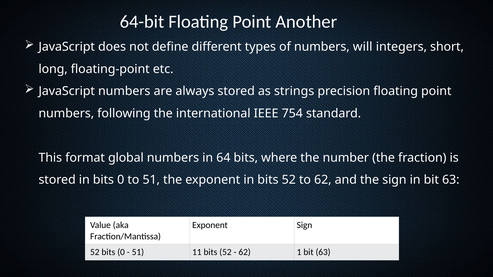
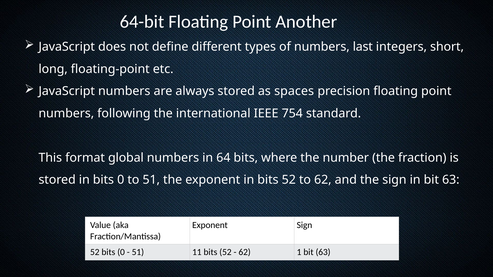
will: will -> last
strings: strings -> spaces
